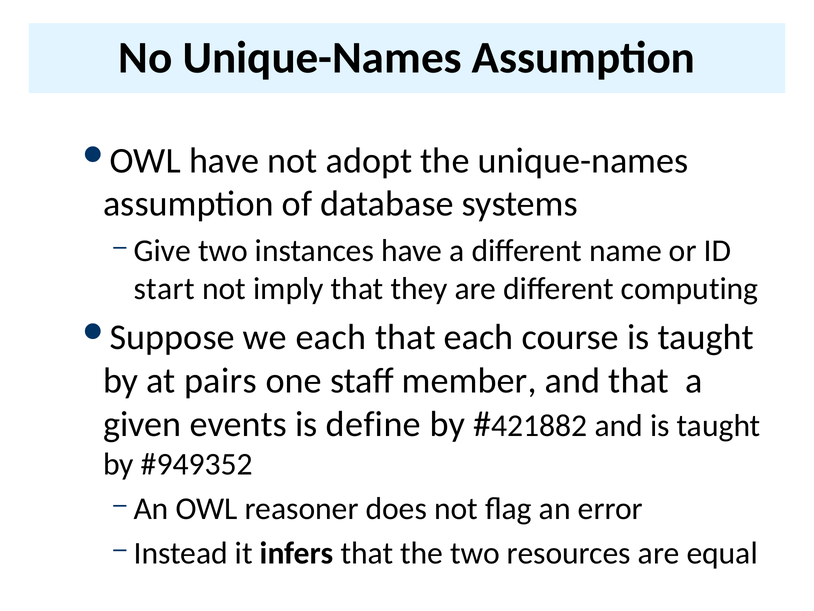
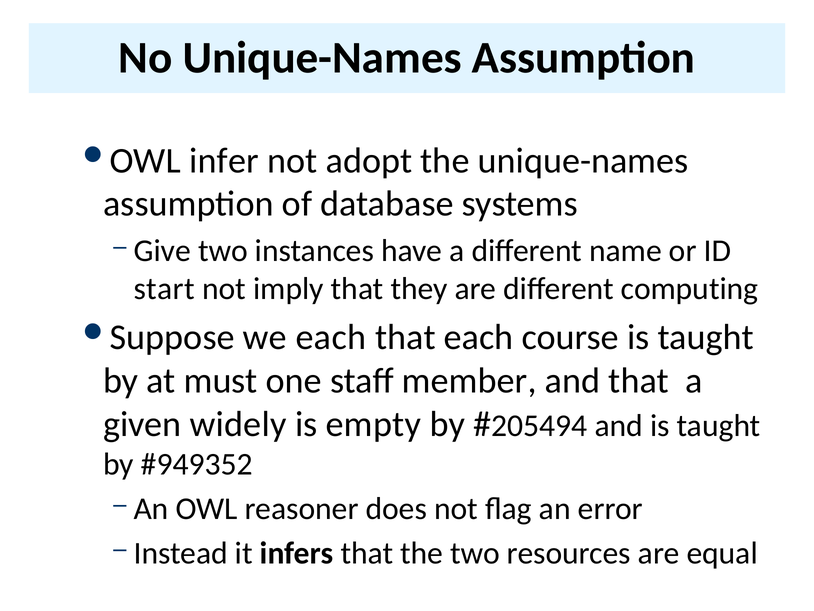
have at (224, 160): have -> infer
pairs: pairs -> must
events: events -> widely
define: define -> empty
421882: 421882 -> 205494
